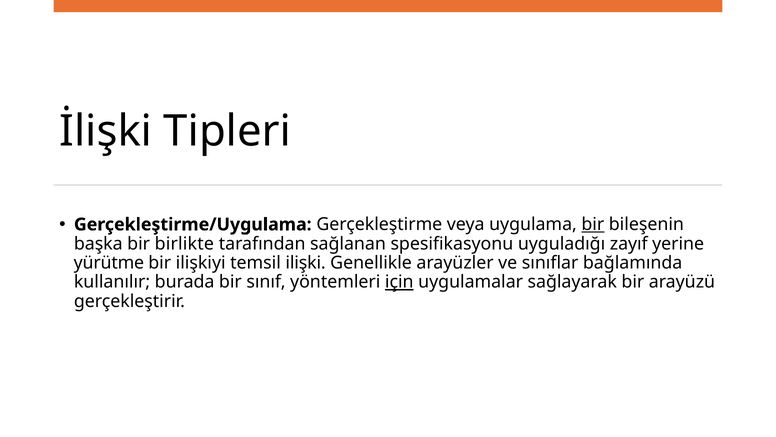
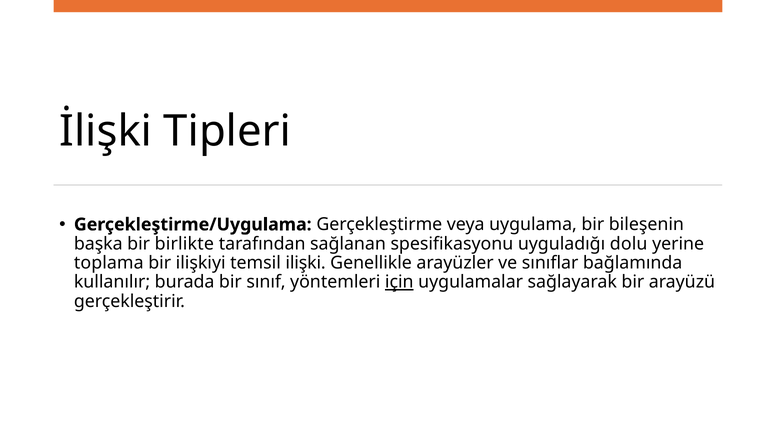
bir at (593, 224) underline: present -> none
zayıf: zayıf -> dolu
yürütme: yürütme -> toplama
